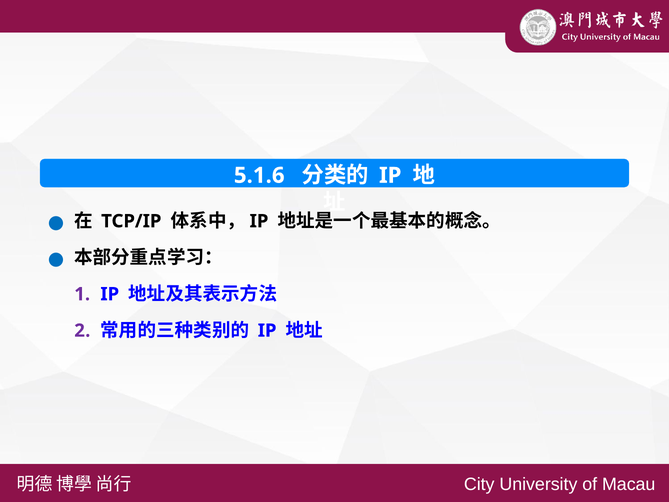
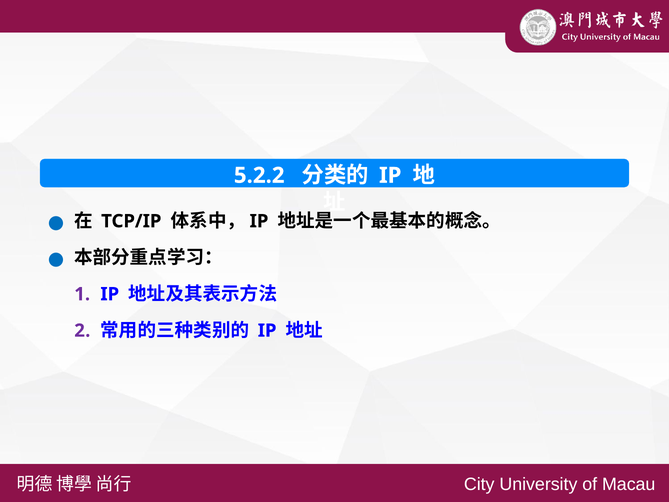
5.1.6: 5.1.6 -> 5.2.2
